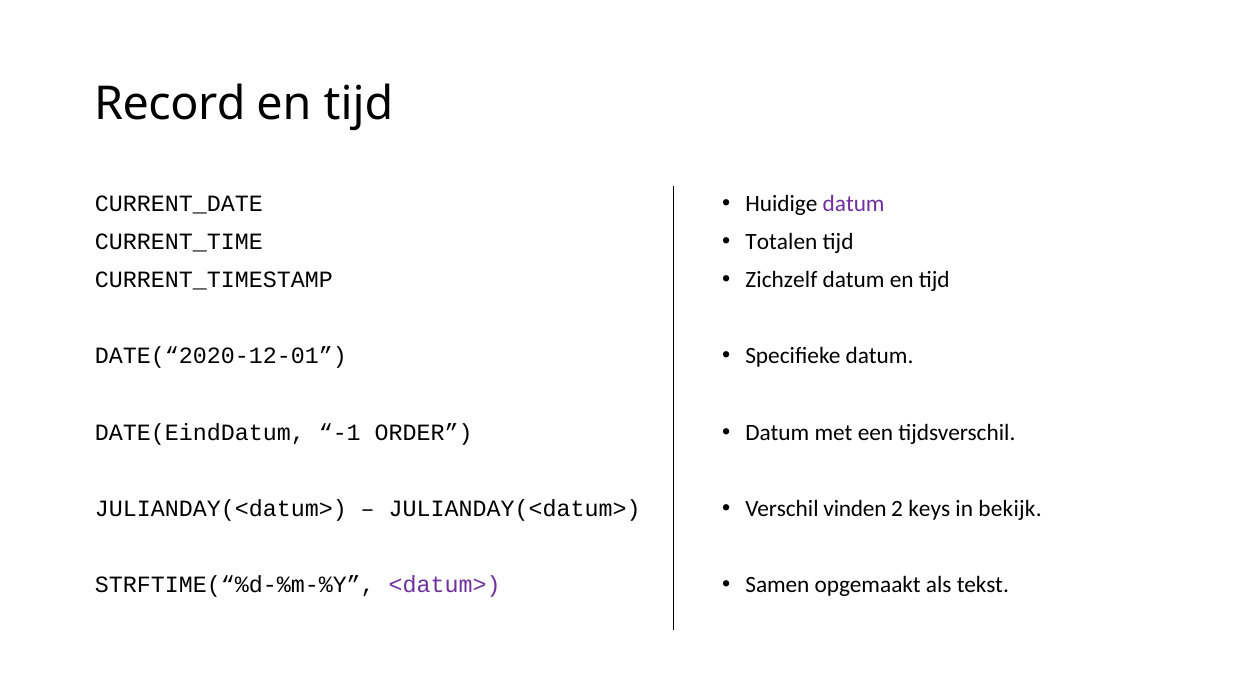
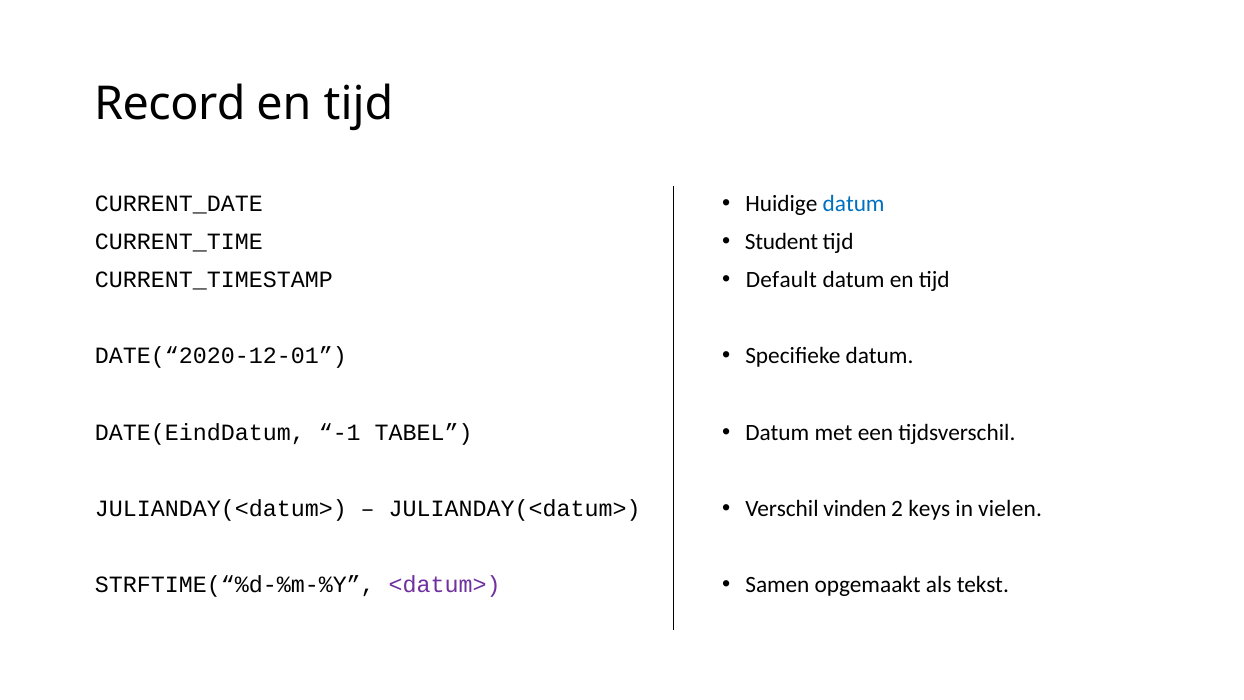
datum at (854, 203) colour: purple -> blue
Totalen: Totalen -> Student
Zichzelf: Zichzelf -> Default
ORDER: ORDER -> TABEL
bekijk: bekijk -> vielen
